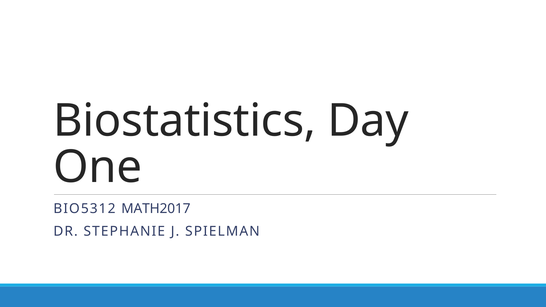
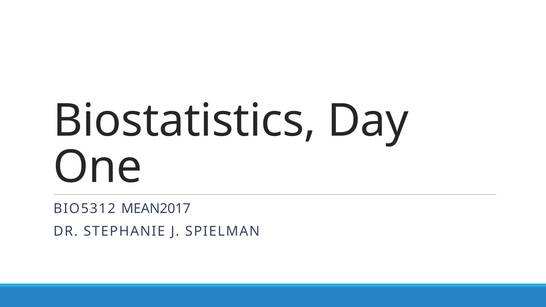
MATH2017: MATH2017 -> MEAN2017
